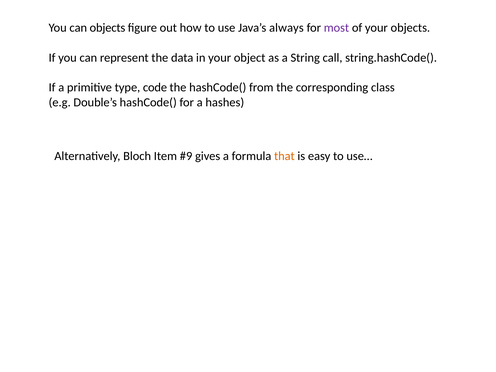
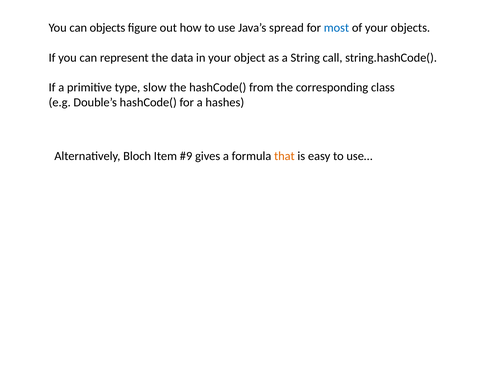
always: always -> spread
most colour: purple -> blue
code: code -> slow
